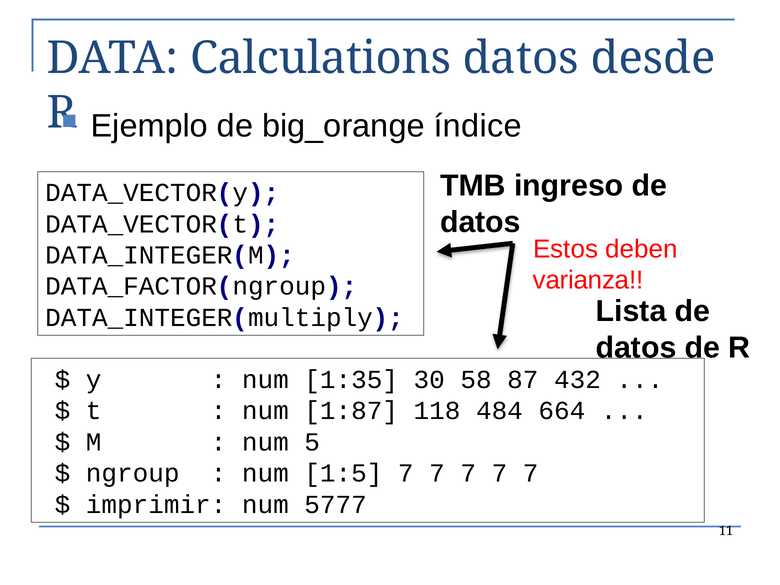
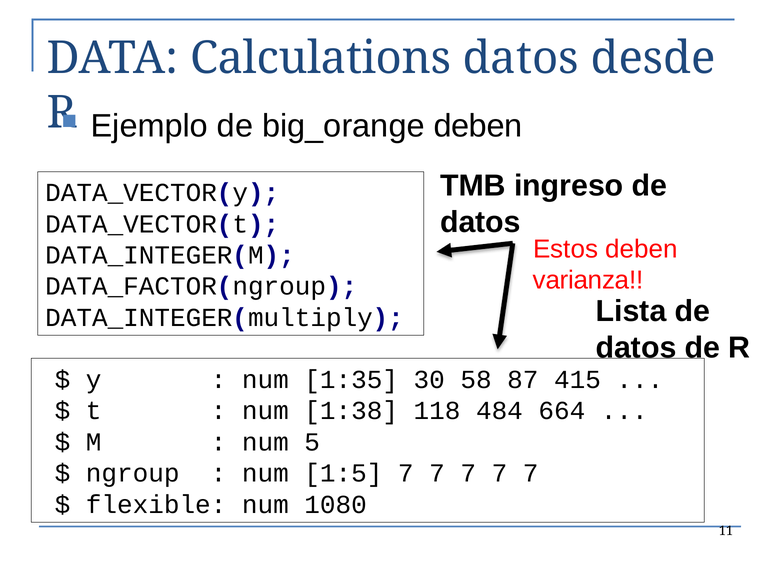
big_orange índice: índice -> deben
432: 432 -> 415
1:87: 1:87 -> 1:38
imprimir: imprimir -> flexible
5777: 5777 -> 1080
